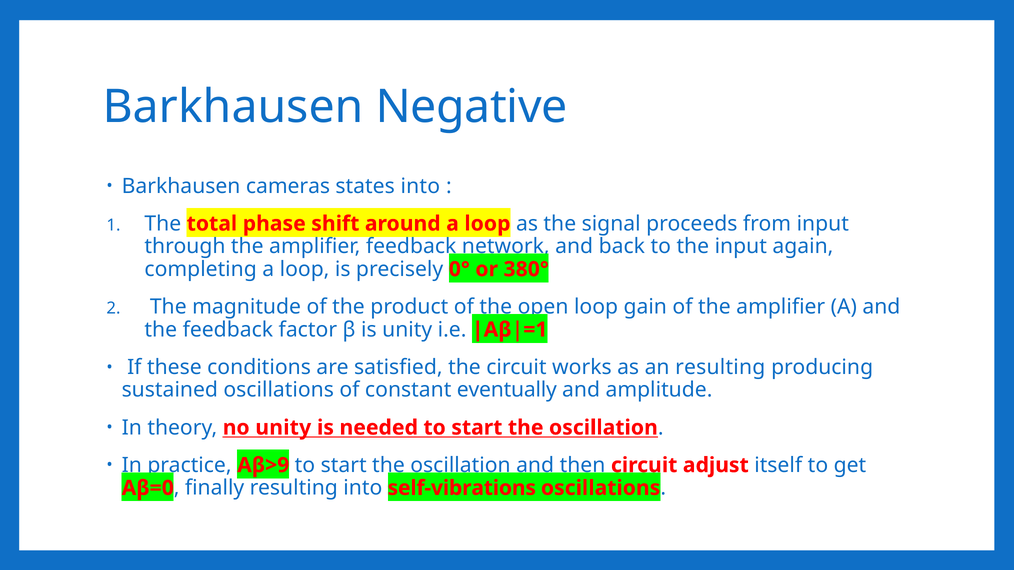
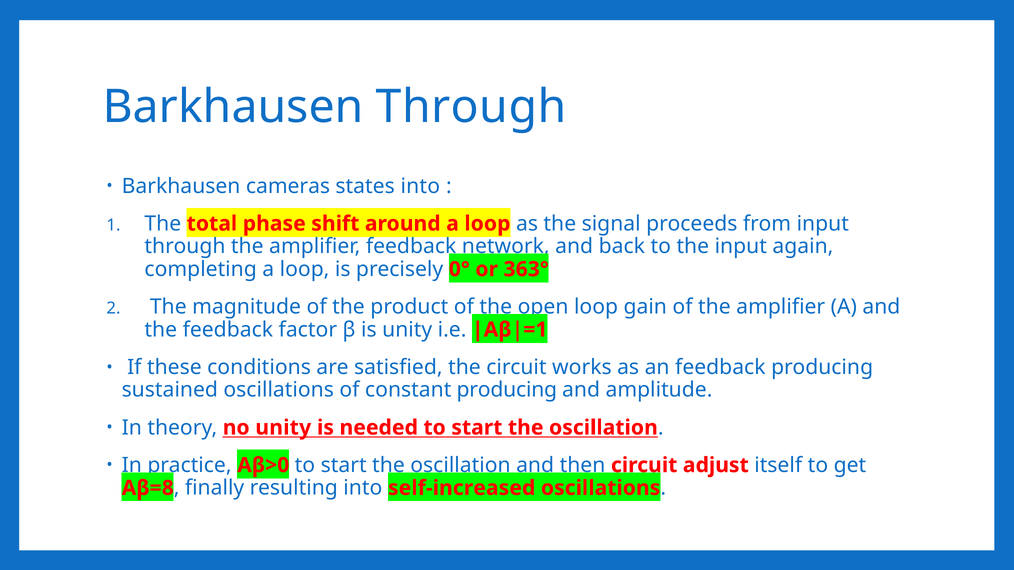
Barkhausen Negative: Negative -> Through
380°: 380° -> 363°
an resulting: resulting -> feedback
constant eventually: eventually -> producing
Aβ>9: Aβ>9 -> Aβ>0
Aβ=0: Aβ=0 -> Aβ=8
self-vibrations: self-vibrations -> self-increased
